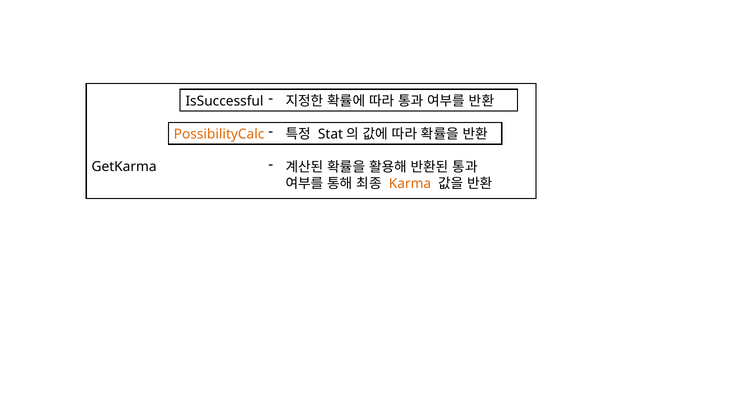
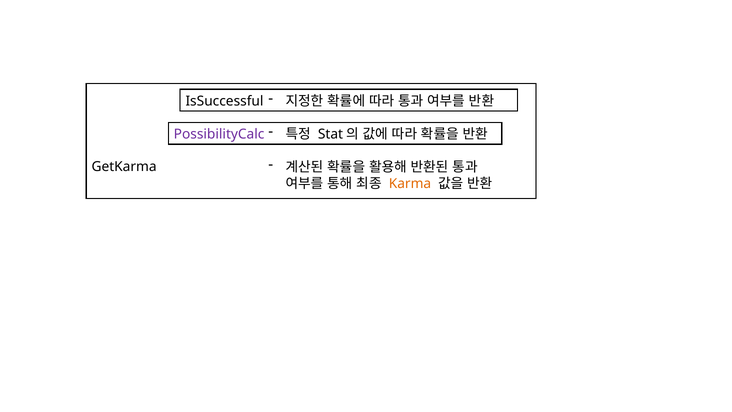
PossibilityCalc colour: orange -> purple
